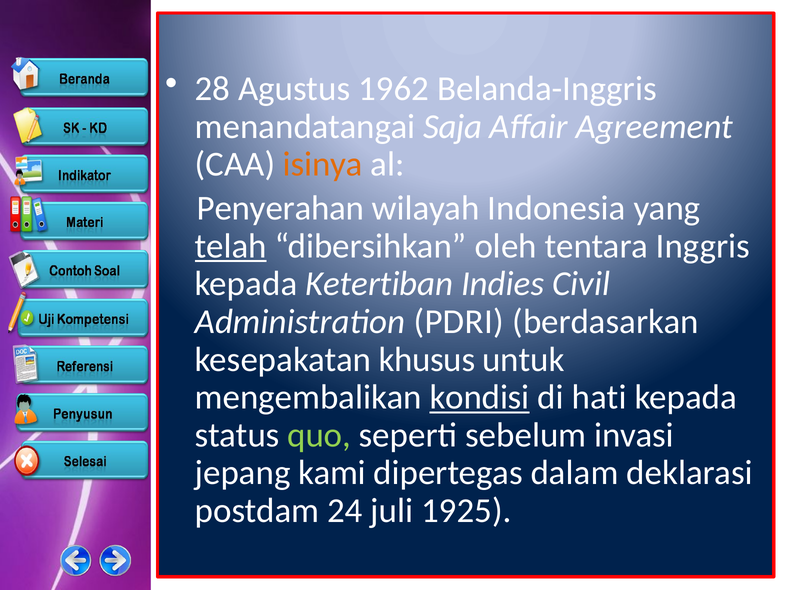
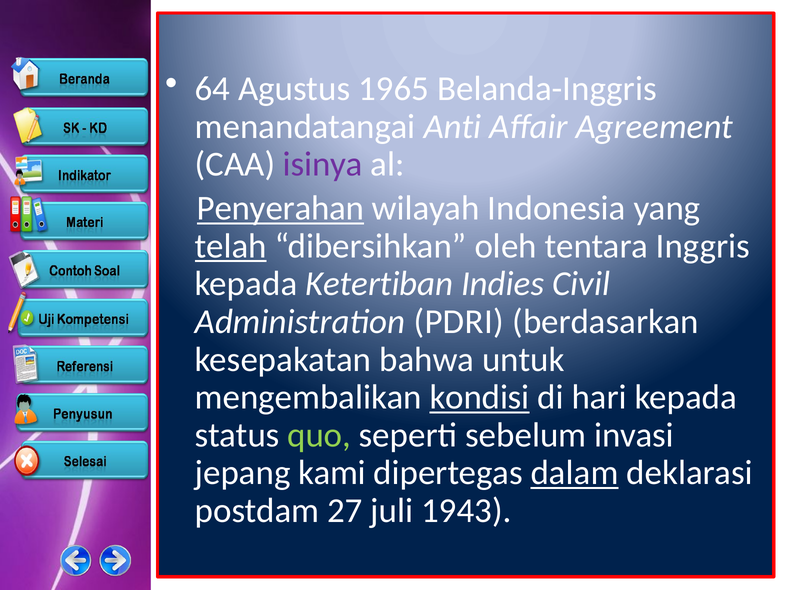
28: 28 -> 64
1962: 1962 -> 1965
Saja: Saja -> Anti
isinya colour: orange -> purple
Penyerahan underline: none -> present
khusus: khusus -> bahwa
hati: hati -> hari
dalam underline: none -> present
24: 24 -> 27
1925: 1925 -> 1943
